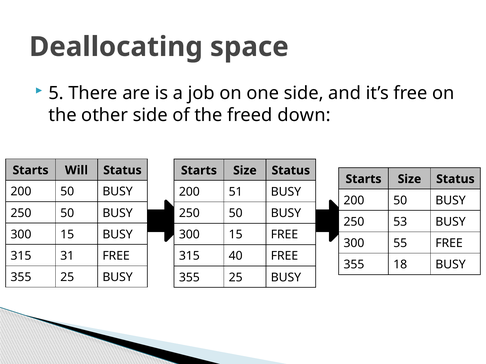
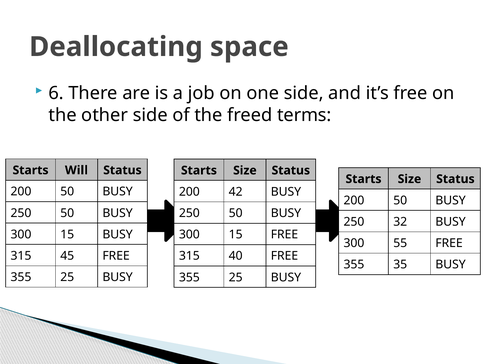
5: 5 -> 6
down: down -> terms
51: 51 -> 42
53: 53 -> 32
31: 31 -> 45
18: 18 -> 35
